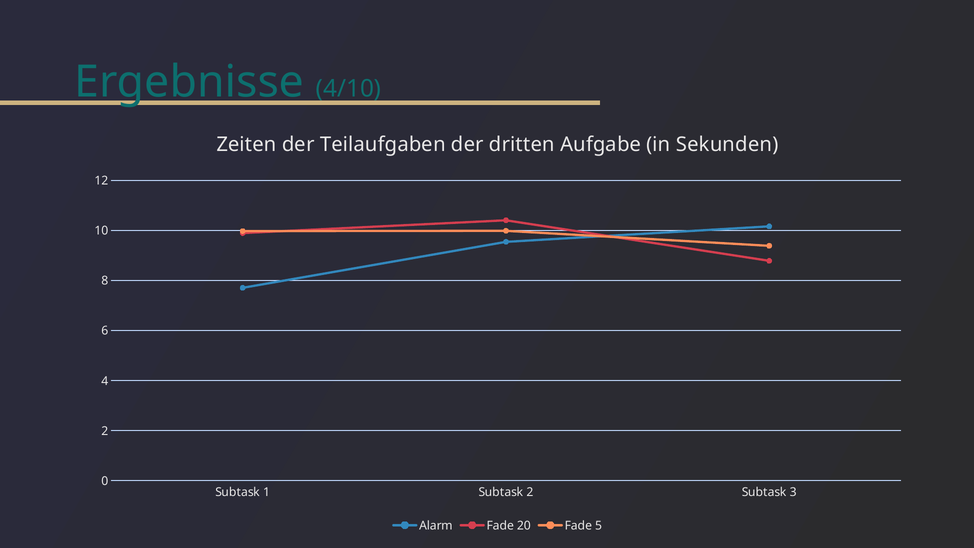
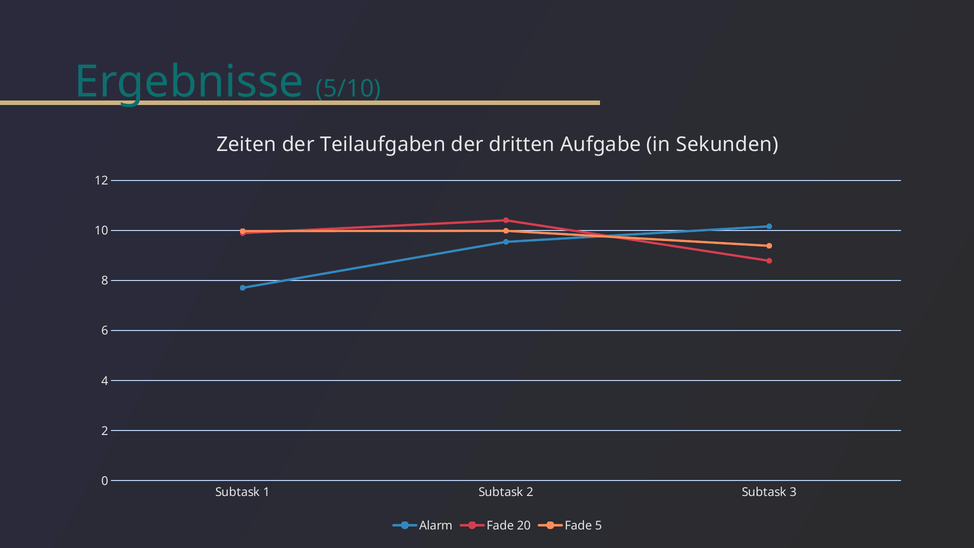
4/10: 4/10 -> 5/10
